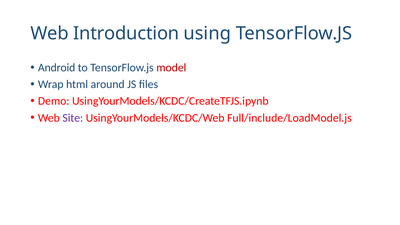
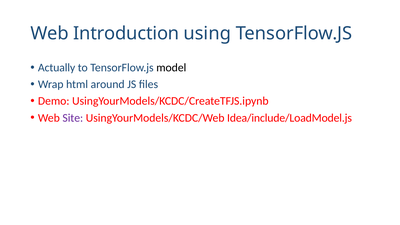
Android: Android -> Actually
model colour: red -> black
Full/include/LoadModel.js: Full/include/LoadModel.js -> Idea/include/LoadModel.js
